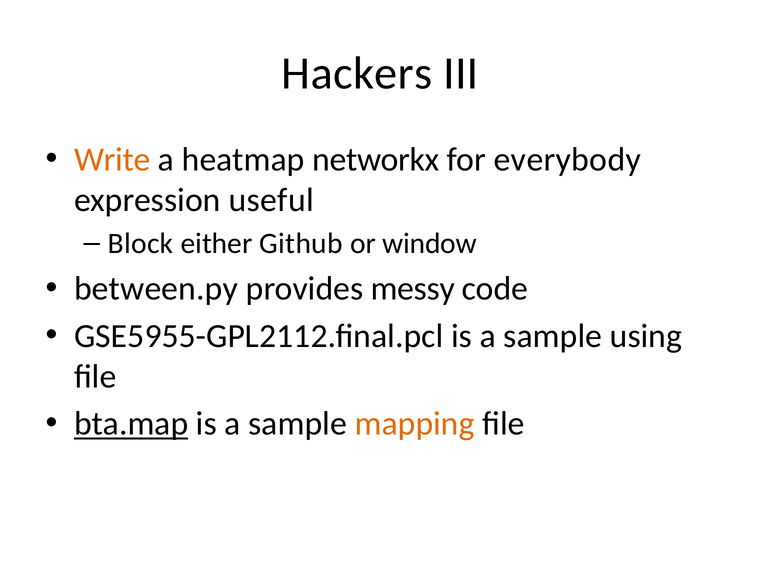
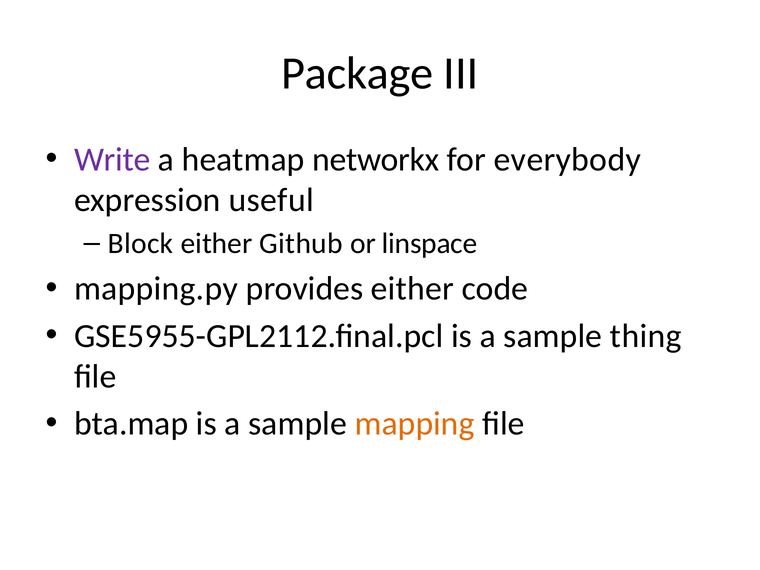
Hackers: Hackers -> Package
Write colour: orange -> purple
window: window -> linspace
between.py: between.py -> mapping.py
provides messy: messy -> either
using: using -> thing
bta.map underline: present -> none
